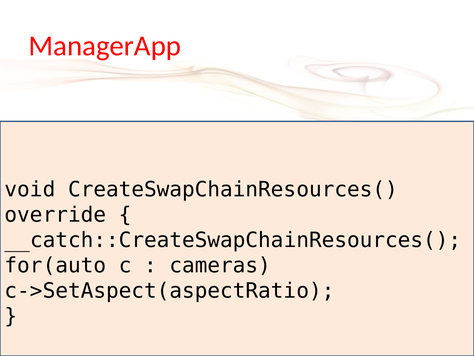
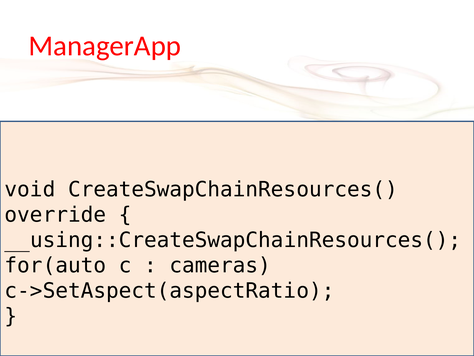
__catch::CreateSwapChainResources(: __catch::CreateSwapChainResources( -> __using::CreateSwapChainResources(
